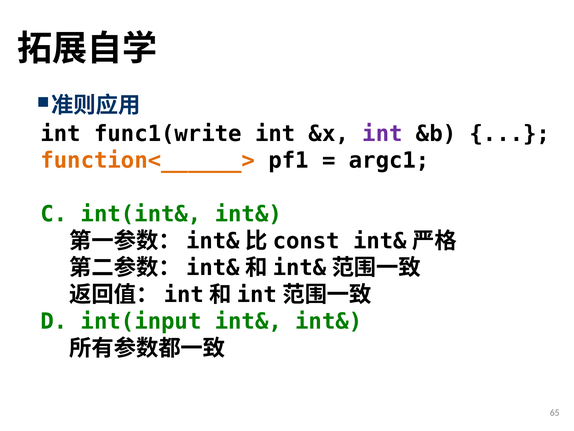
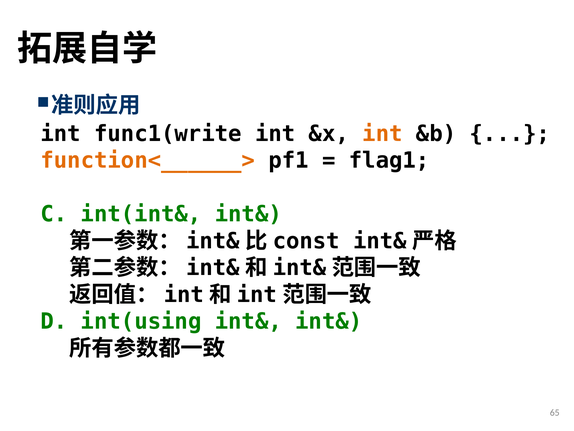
int at (382, 134) colour: purple -> orange
argc1: argc1 -> flag1
int(input: int(input -> int(using
